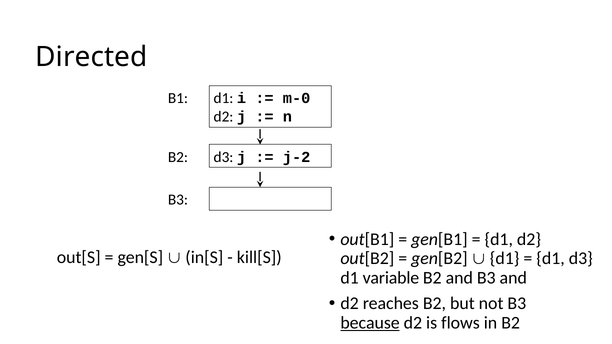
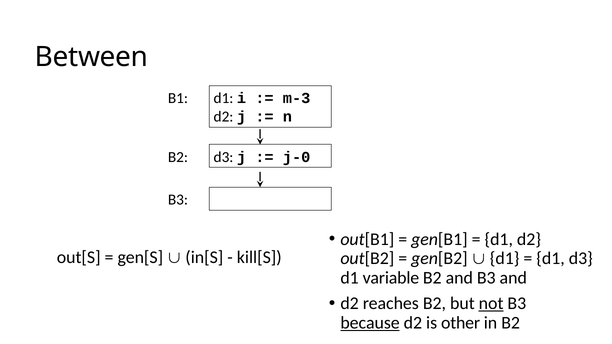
Directed: Directed -> Between
m-0: m-0 -> m-3
j-2: j-2 -> j-0
not underline: none -> present
flows: flows -> other
